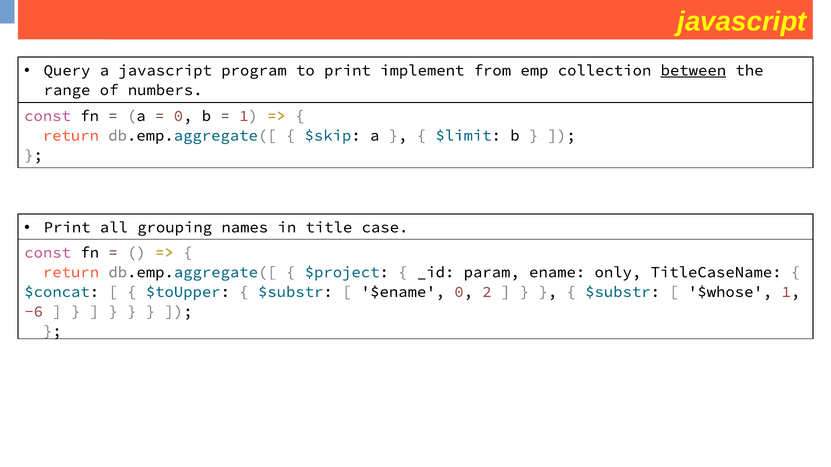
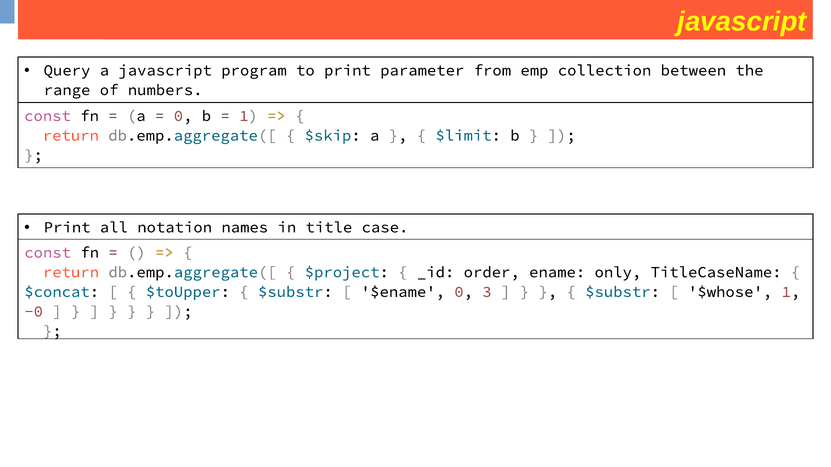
implement: implement -> parameter
between underline: present -> none
grouping: grouping -> notation
param: param -> order
2: 2 -> 3
-6: -6 -> -0
